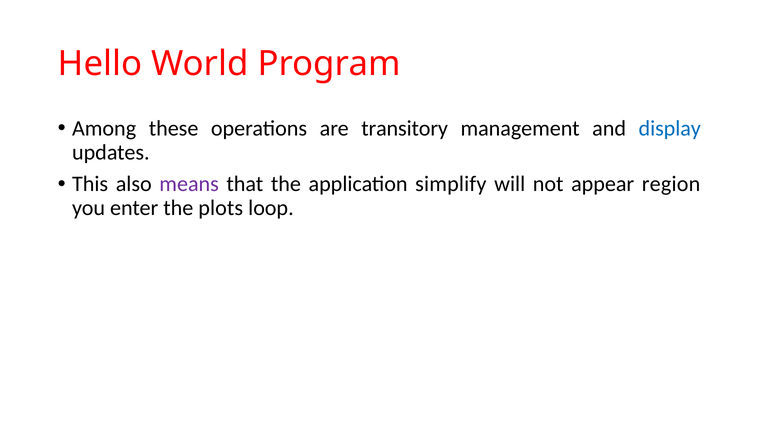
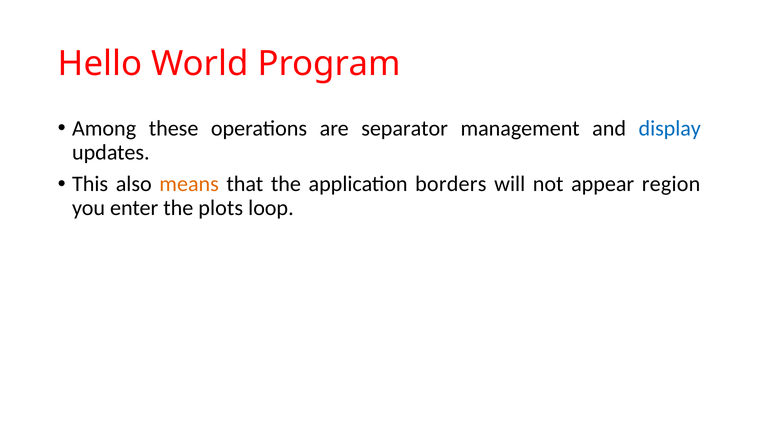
transitory: transitory -> separator
means colour: purple -> orange
simplify: simplify -> borders
